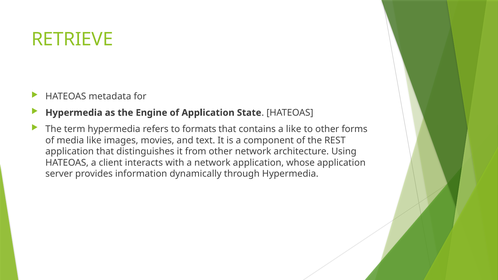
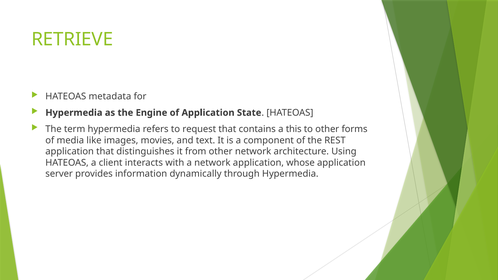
formats: formats -> request
a like: like -> this
